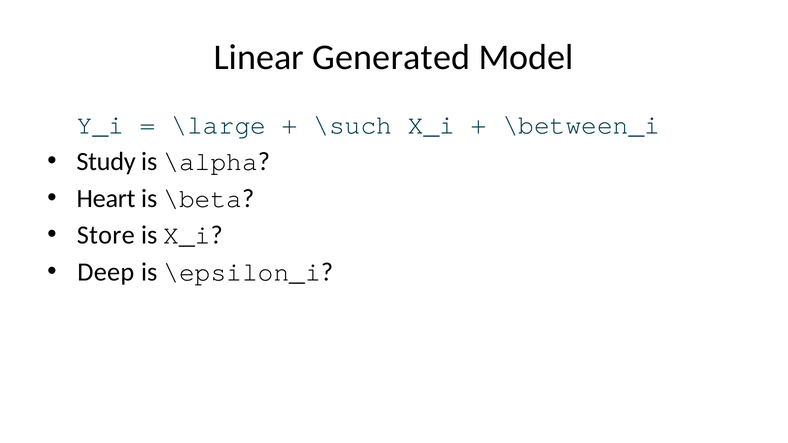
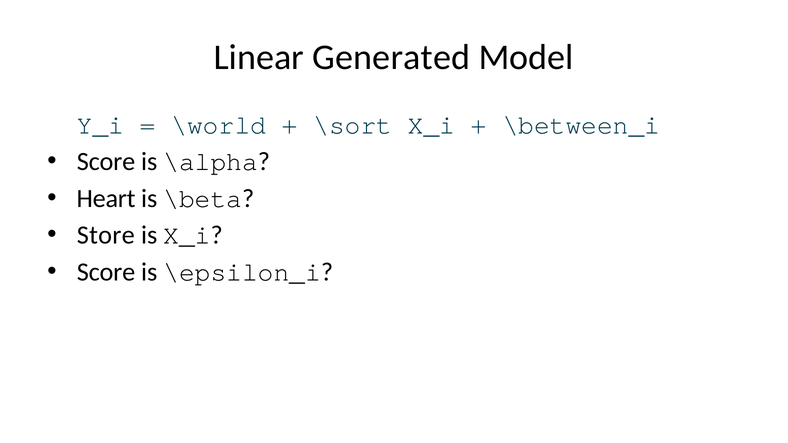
\large: \large -> \world
\such: \such -> \sort
Study at (106, 162): Study -> Score
Deep at (106, 272): Deep -> Score
